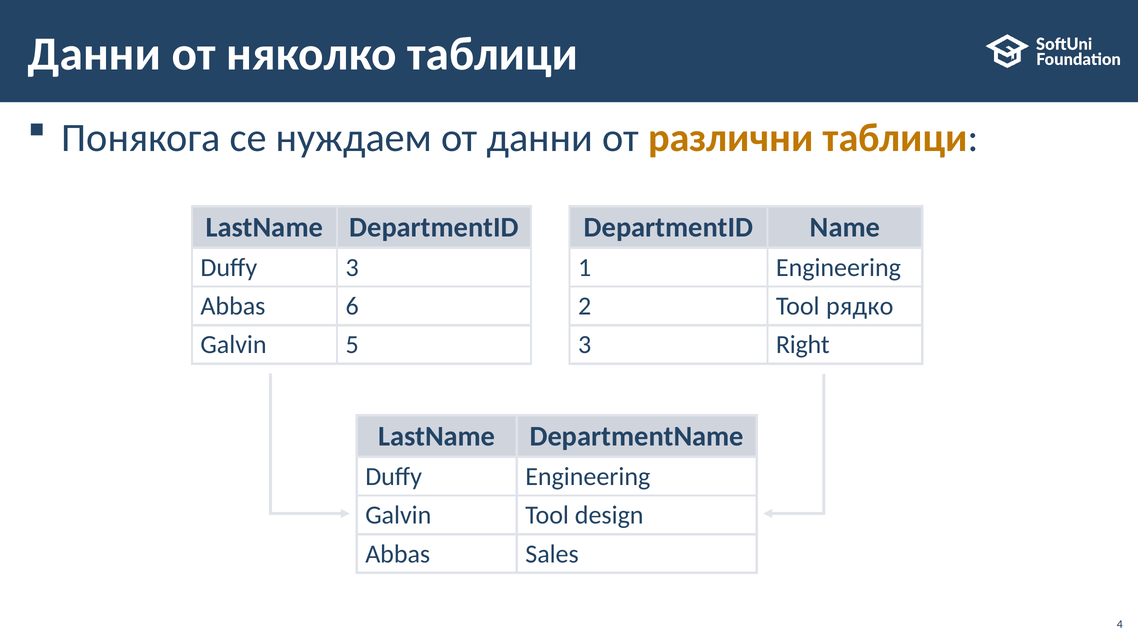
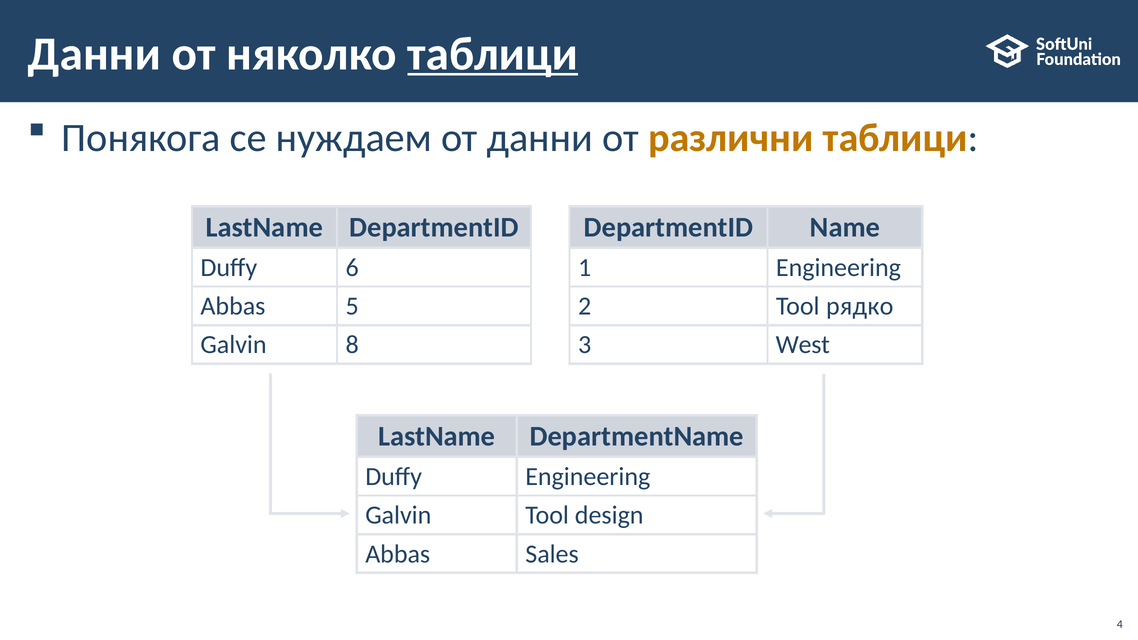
таблици at (493, 54) underline: none -> present
Duffy 3: 3 -> 6
6: 6 -> 5
5: 5 -> 8
Right: Right -> West
